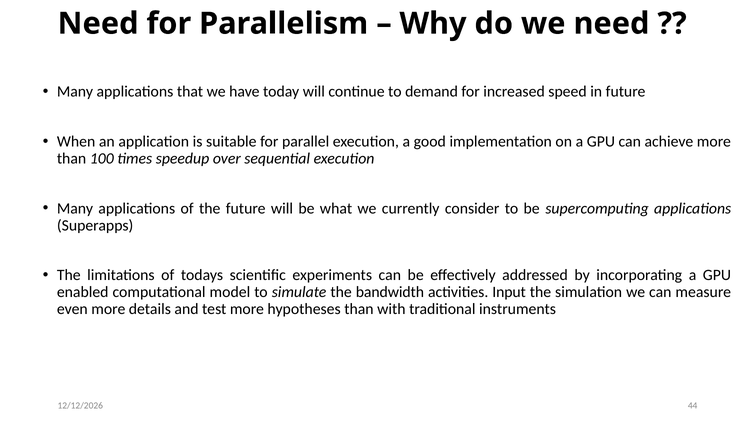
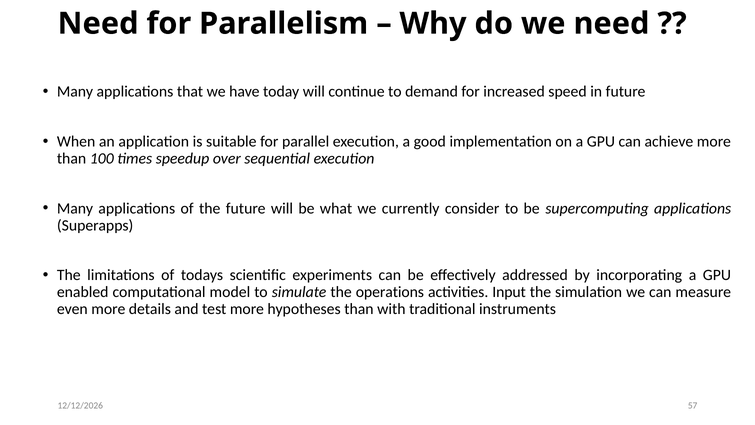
bandwidth: bandwidth -> operations
44: 44 -> 57
